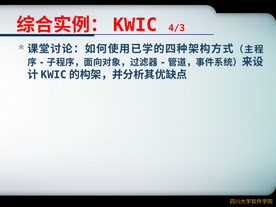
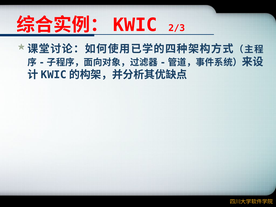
4/3: 4/3 -> 2/3
